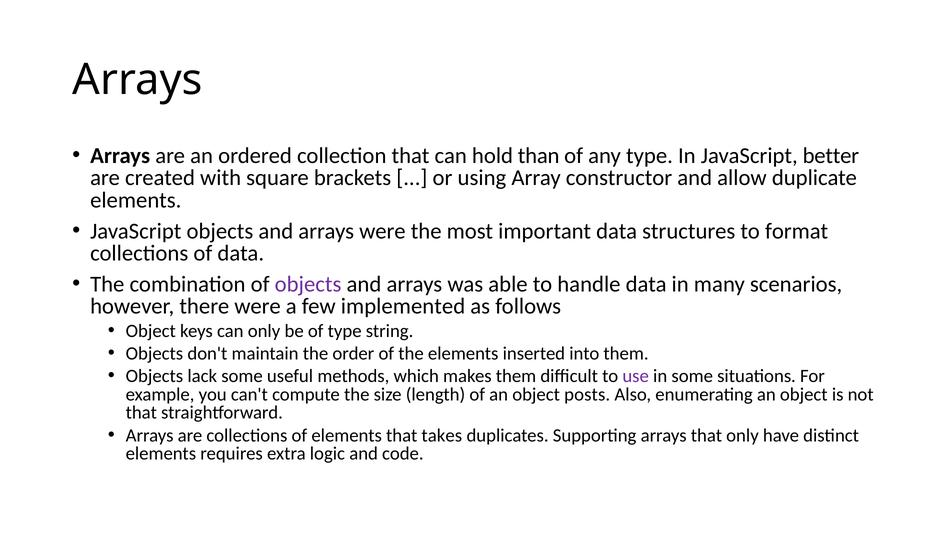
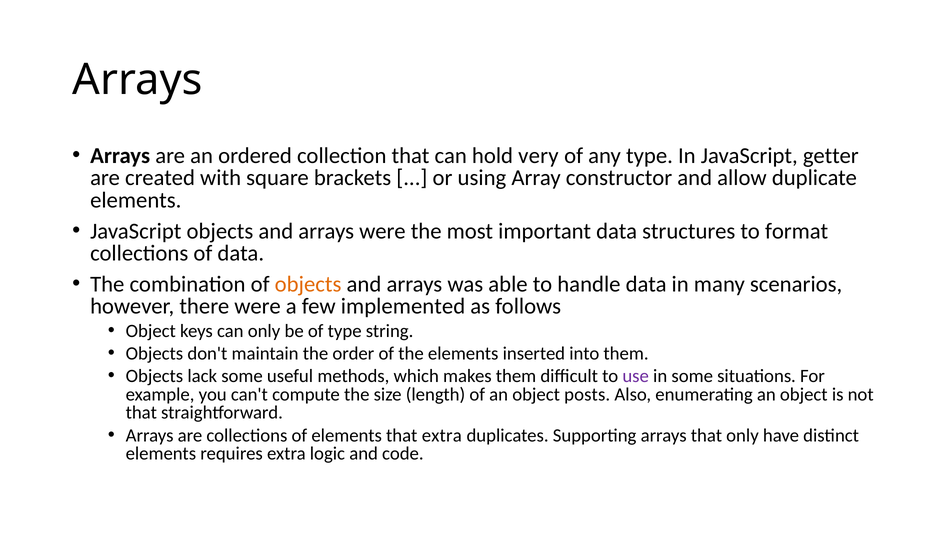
than: than -> very
better: better -> getter
objects at (308, 284) colour: purple -> orange
that takes: takes -> extra
